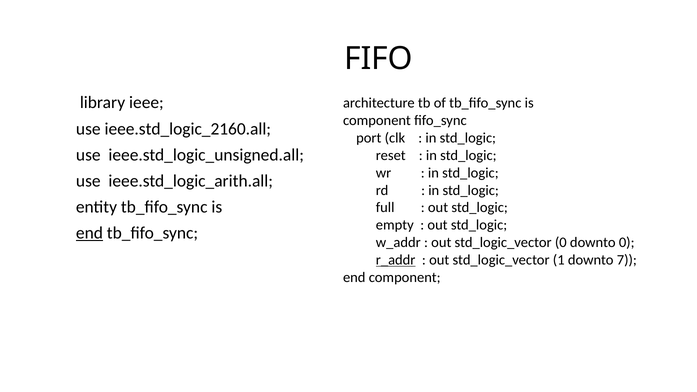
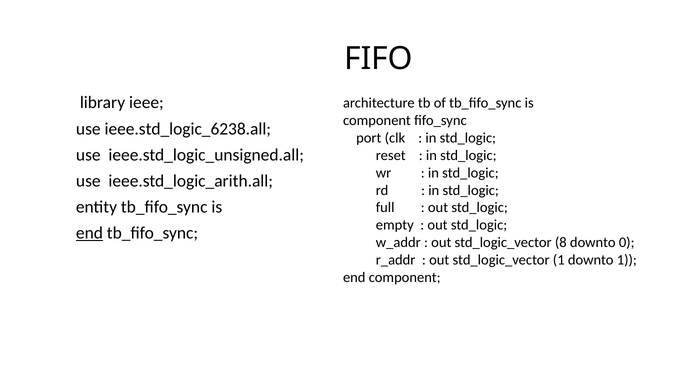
ieee.std_logic_2160.all: ieee.std_logic_2160.all -> ieee.std_logic_6238.all
std_logic_vector 0: 0 -> 8
r_addr underline: present -> none
downto 7: 7 -> 1
